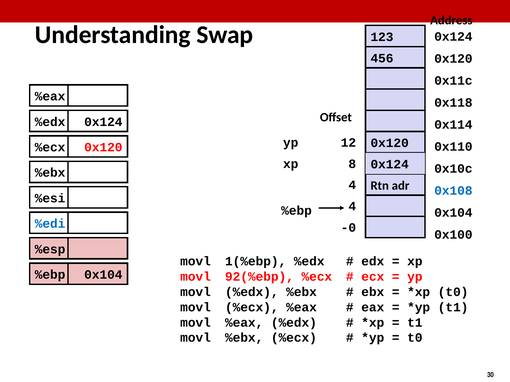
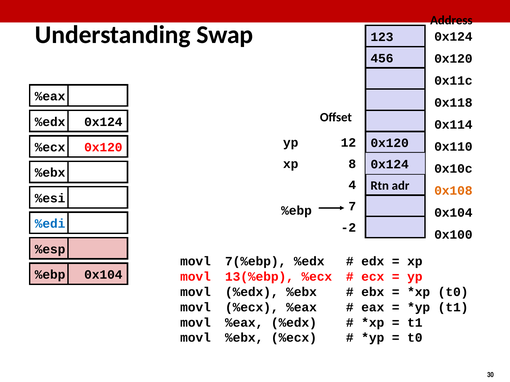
0x108 colour: blue -> orange
%ebp 4: 4 -> 7
-0: -0 -> -2
1(%ebp: 1(%ebp -> 7(%ebp
92(%ebp: 92(%ebp -> 13(%ebp
